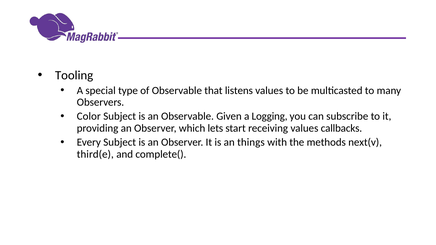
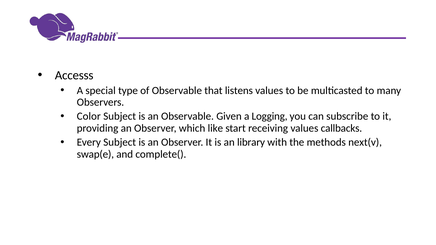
Tooling: Tooling -> Accesss
lets: lets -> like
things: things -> library
third(e: third(e -> swap(e
